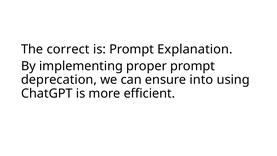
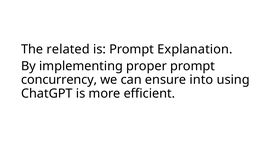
correct: correct -> related
deprecation: deprecation -> concurrency
